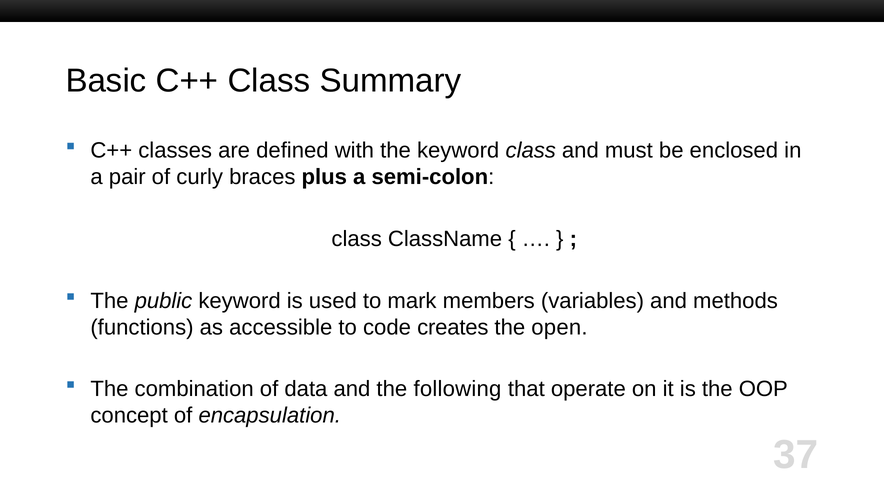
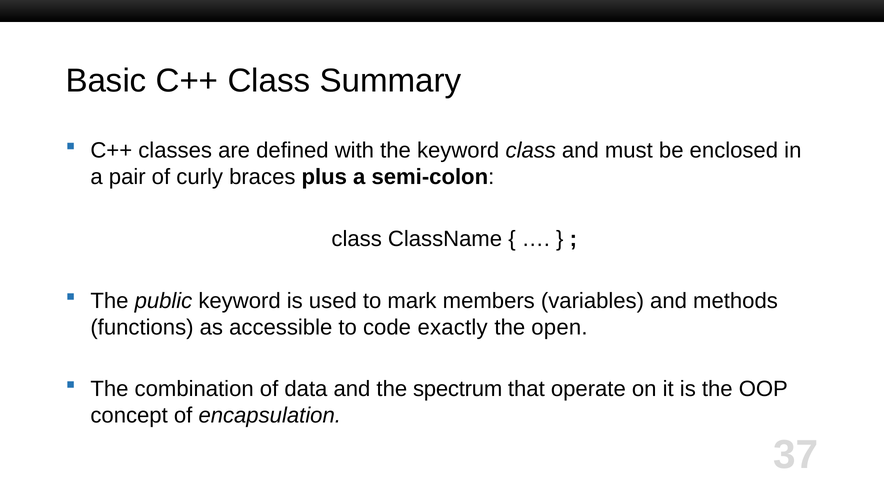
creates: creates -> exactly
following: following -> spectrum
